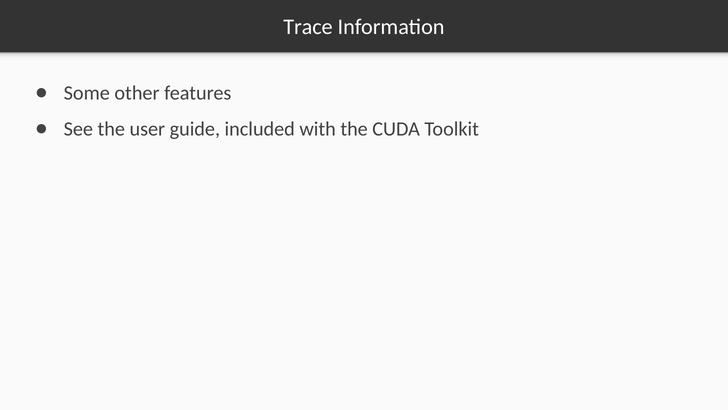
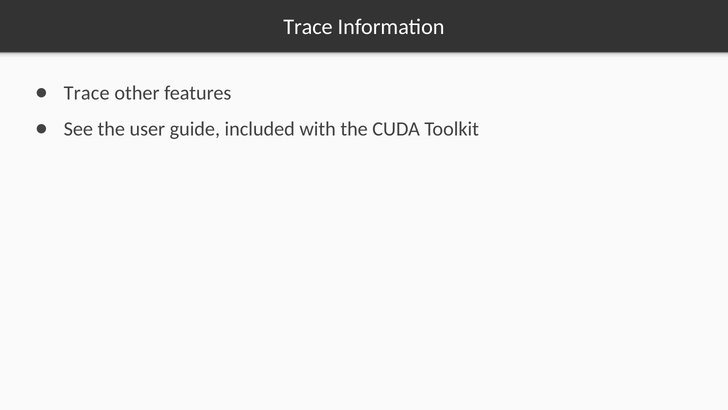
Some at (87, 93): Some -> Trace
